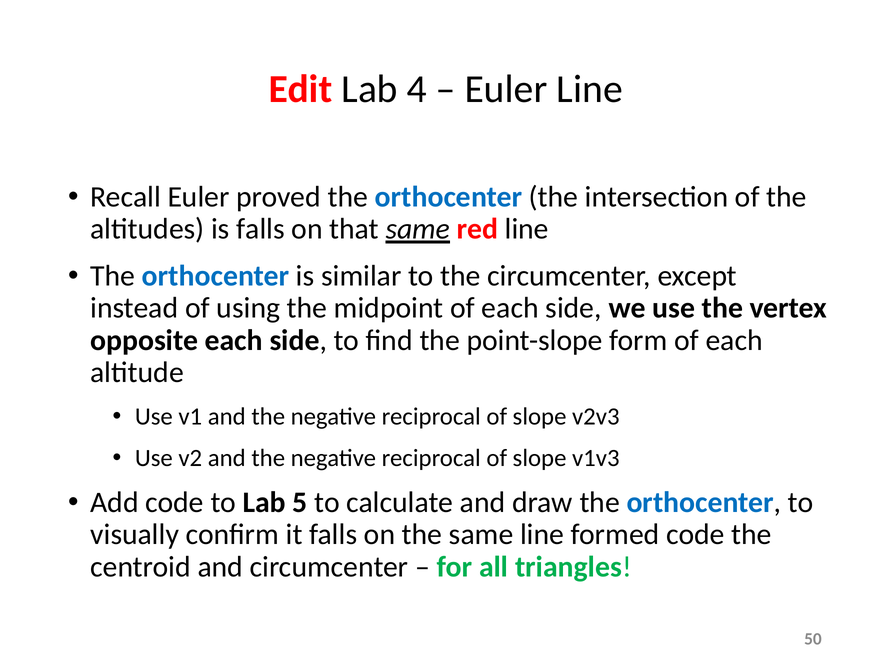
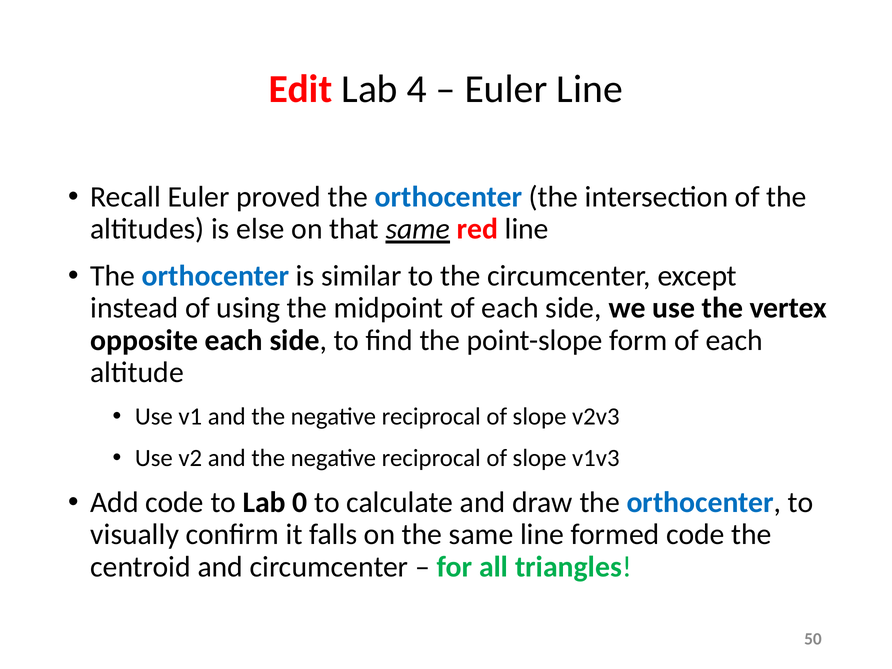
is falls: falls -> else
5: 5 -> 0
